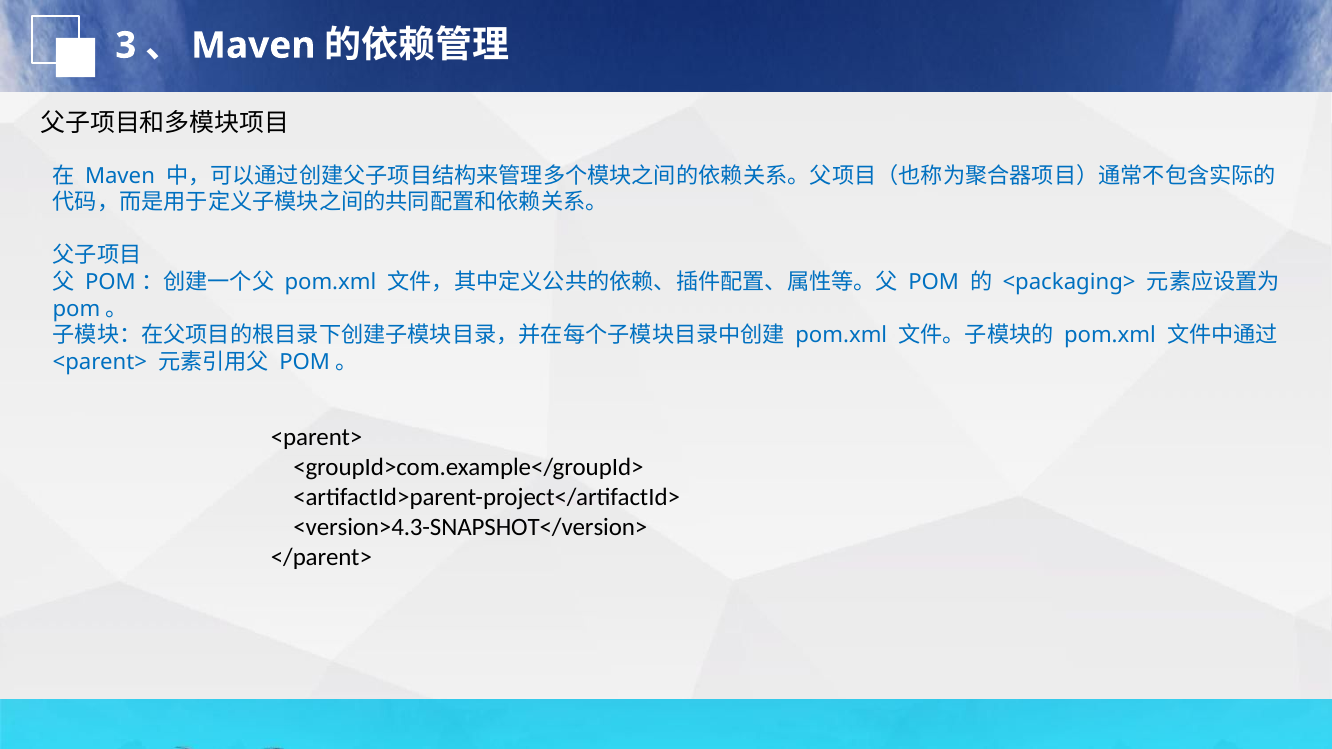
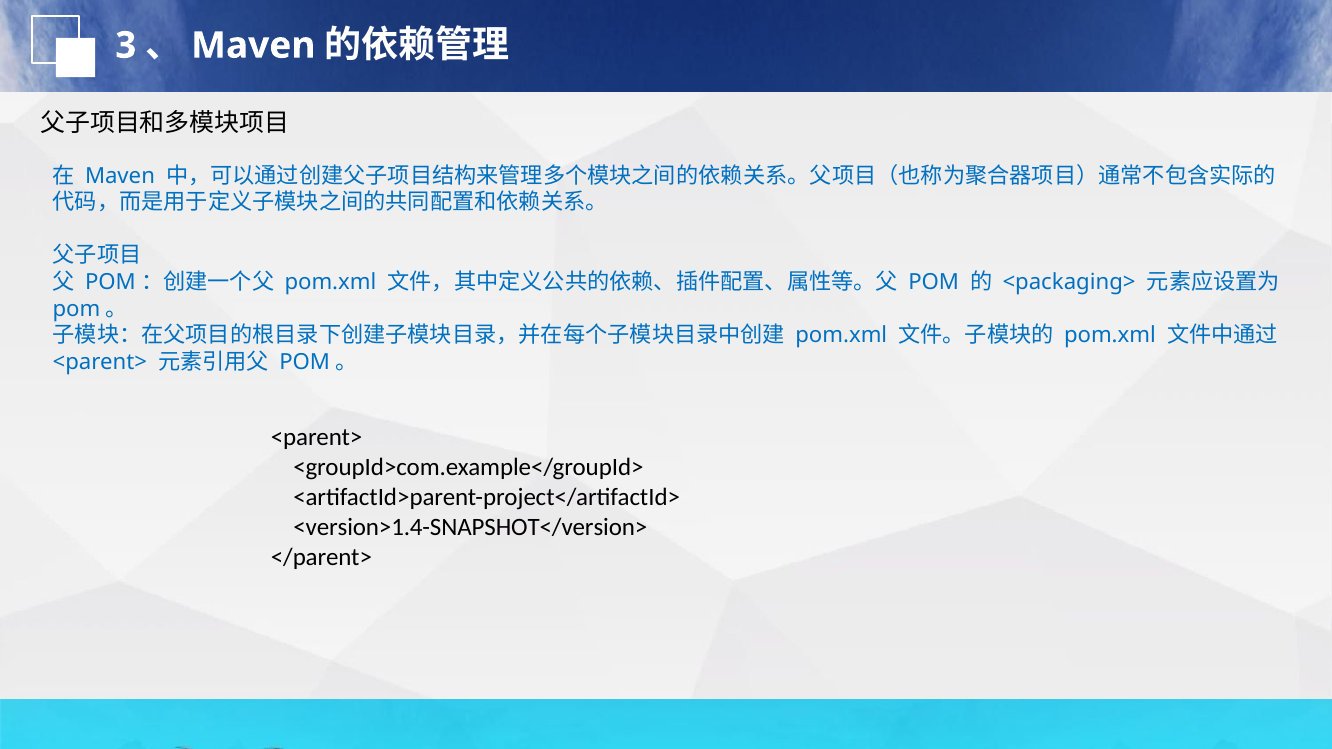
<version>4.3-SNAPSHOT</version>: <version>4.3-SNAPSHOT</version> -> <version>1.4-SNAPSHOT</version>
